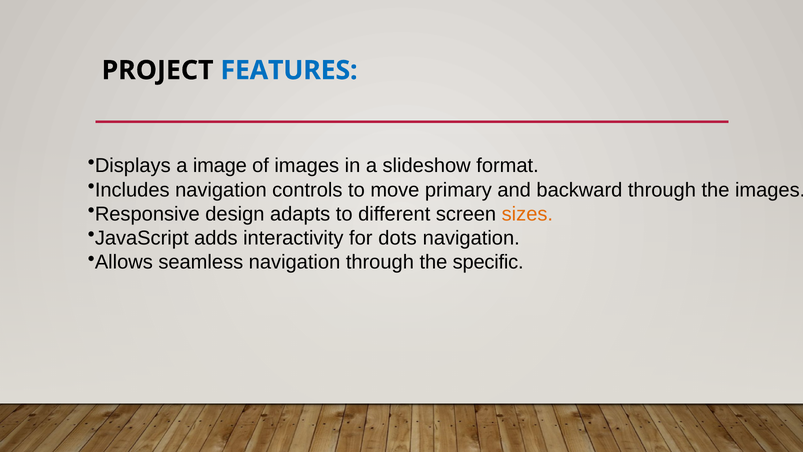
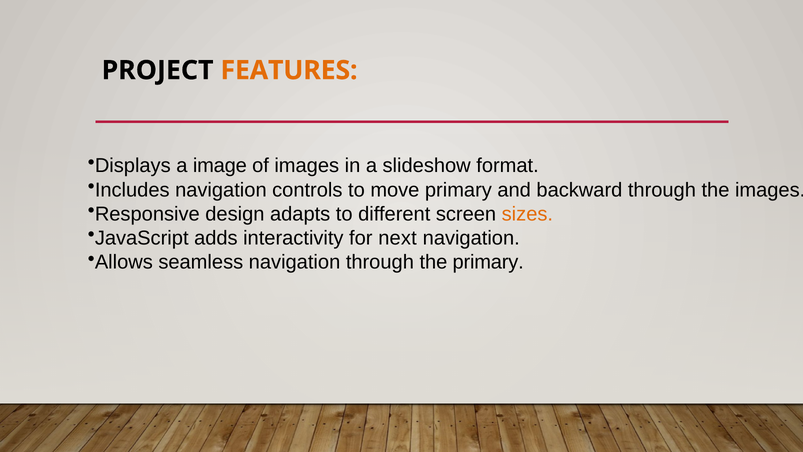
FEATURES colour: blue -> orange
dots: dots -> next
the specific: specific -> primary
